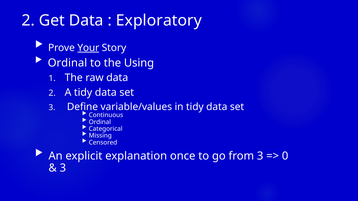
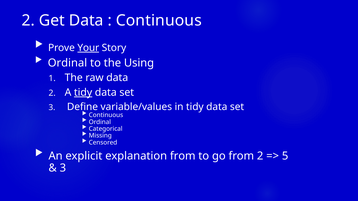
Exploratory at (159, 21): Exploratory -> Continuous
tidy at (83, 93) underline: none -> present
explanation once: once -> from
from 3: 3 -> 2
0: 0 -> 5
